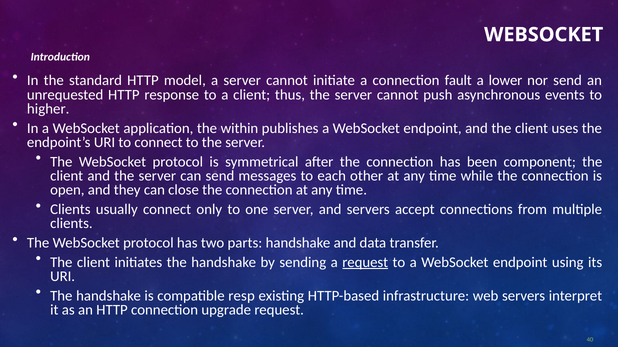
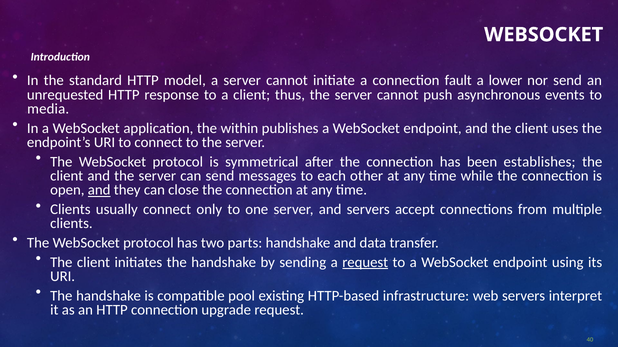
higher: higher -> media
component: component -> establishes
and at (99, 190) underline: none -> present
resp: resp -> pool
